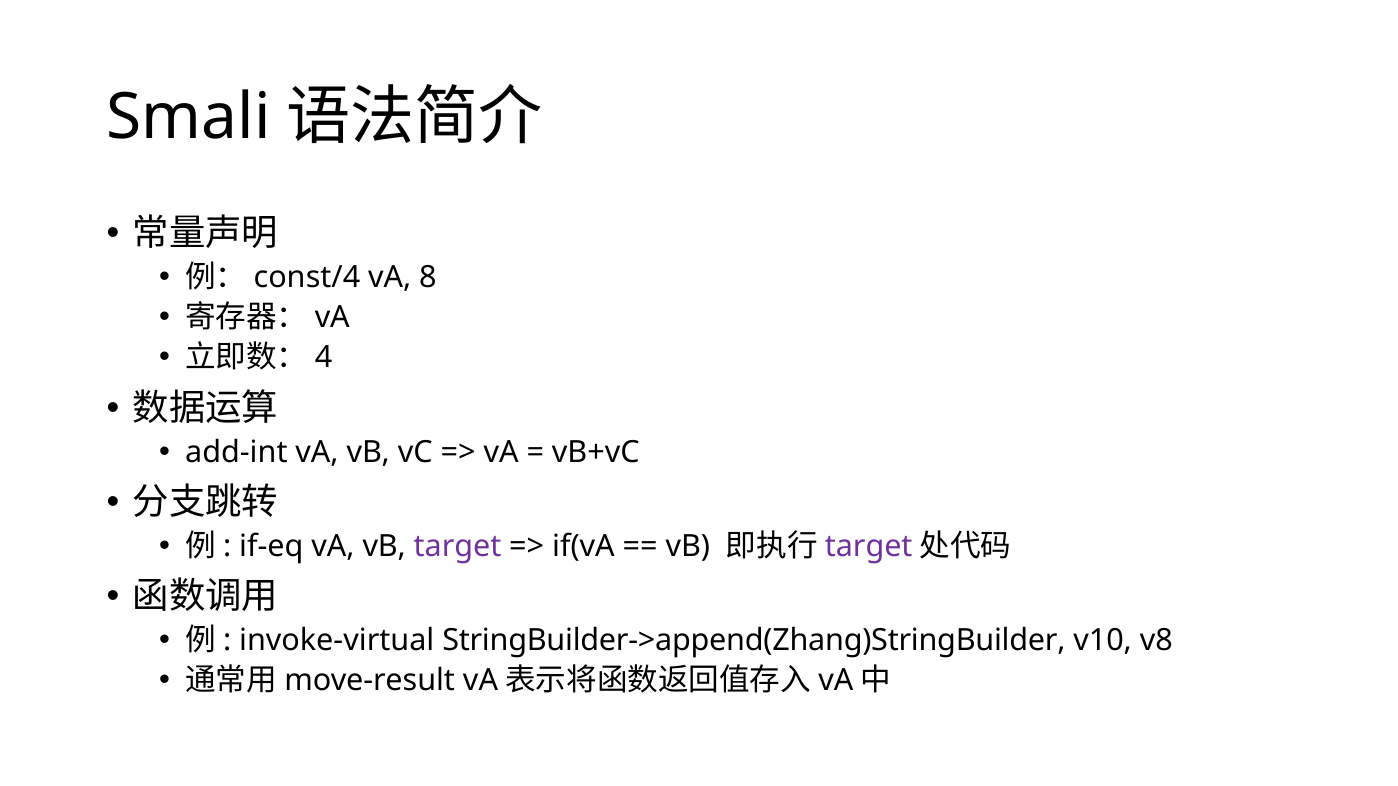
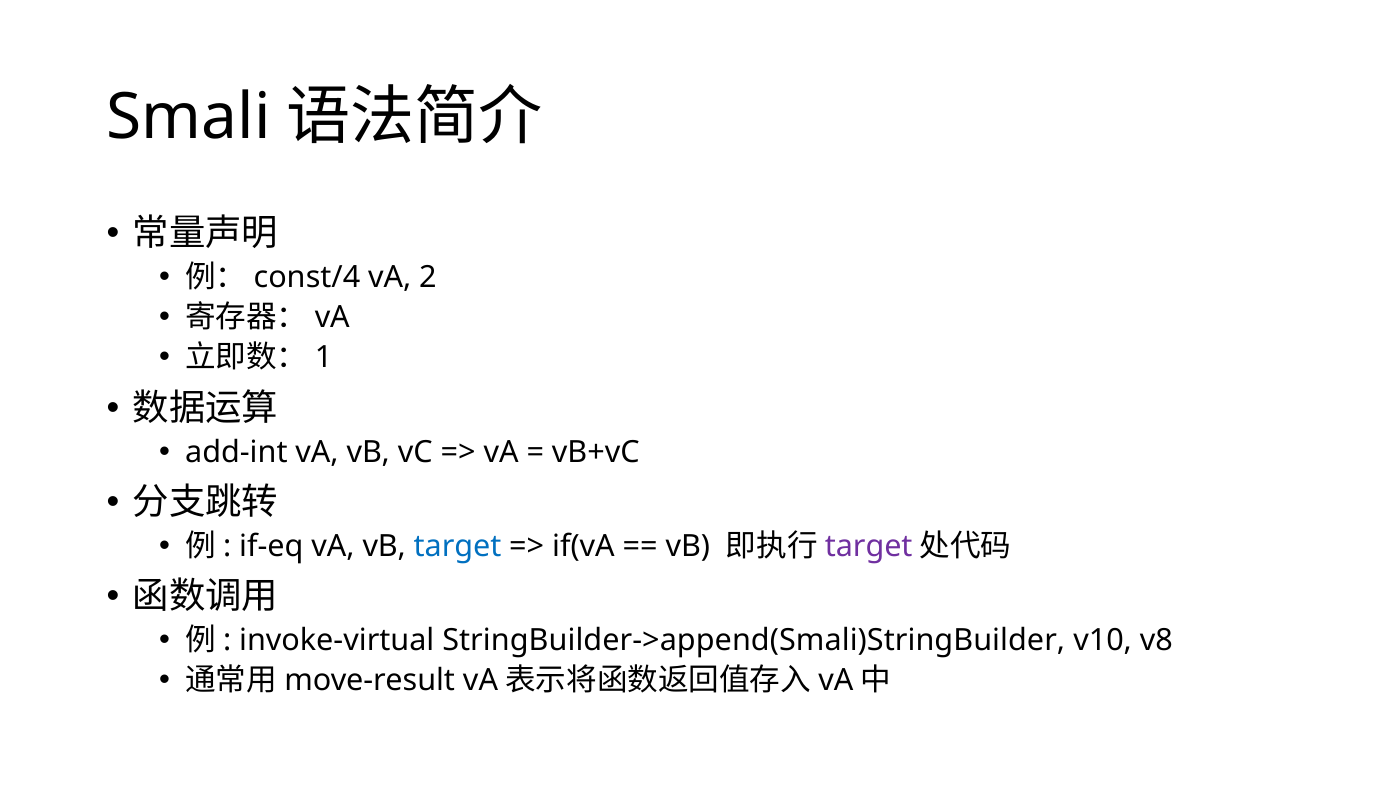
8: 8 -> 2
4: 4 -> 1
target at (458, 546) colour: purple -> blue
StringBuilder->append(Zhang)StringBuilder: StringBuilder->append(Zhang)StringBuilder -> StringBuilder->append(Smali)StringBuilder
